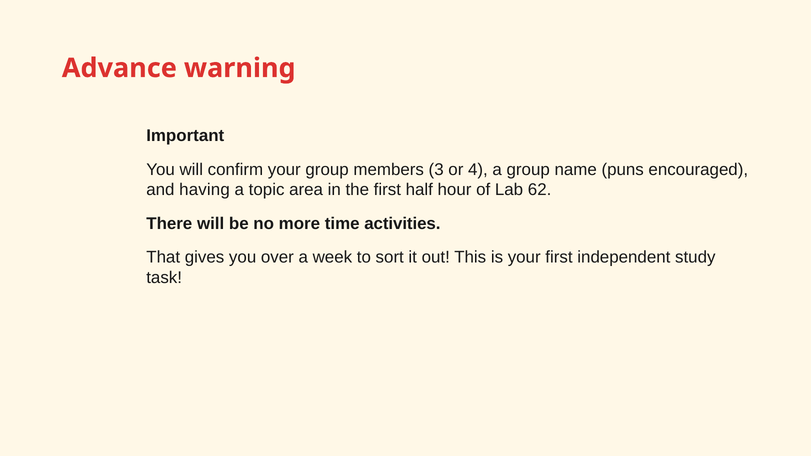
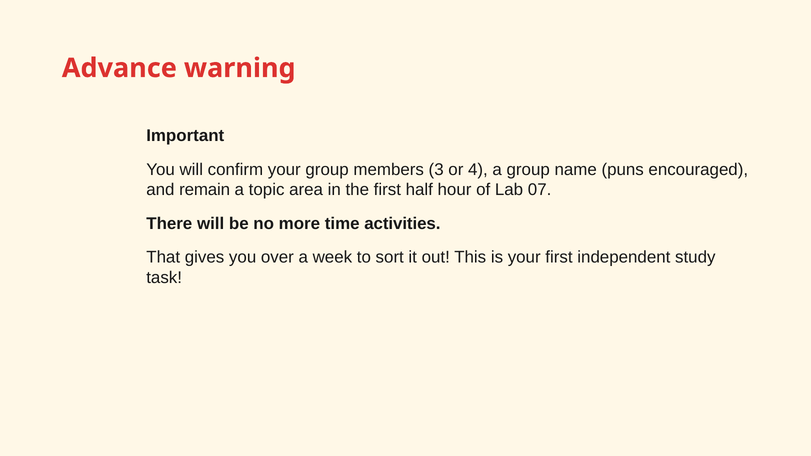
having: having -> remain
62: 62 -> 07
